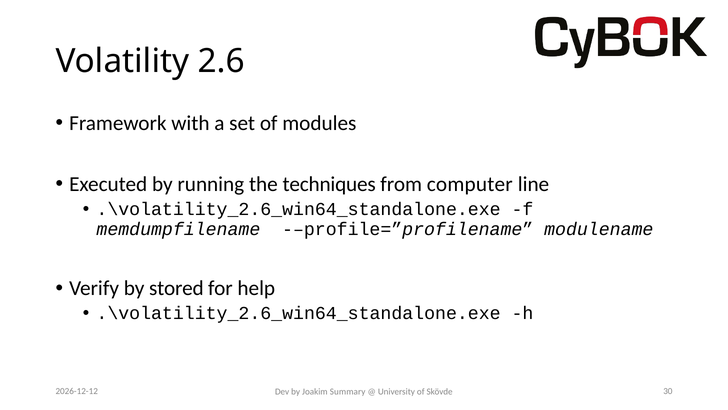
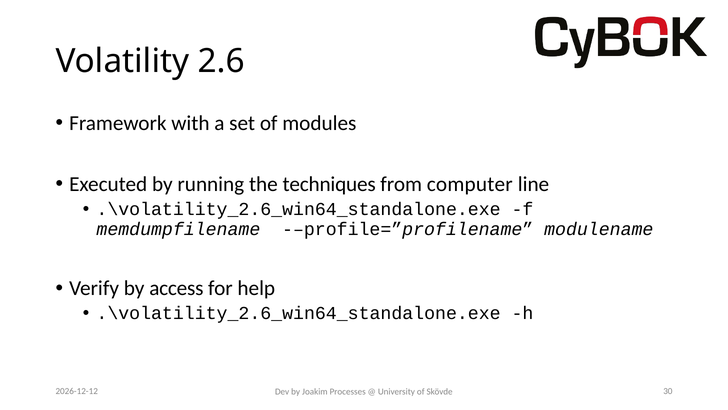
stored: stored -> access
Summary: Summary -> Processes
